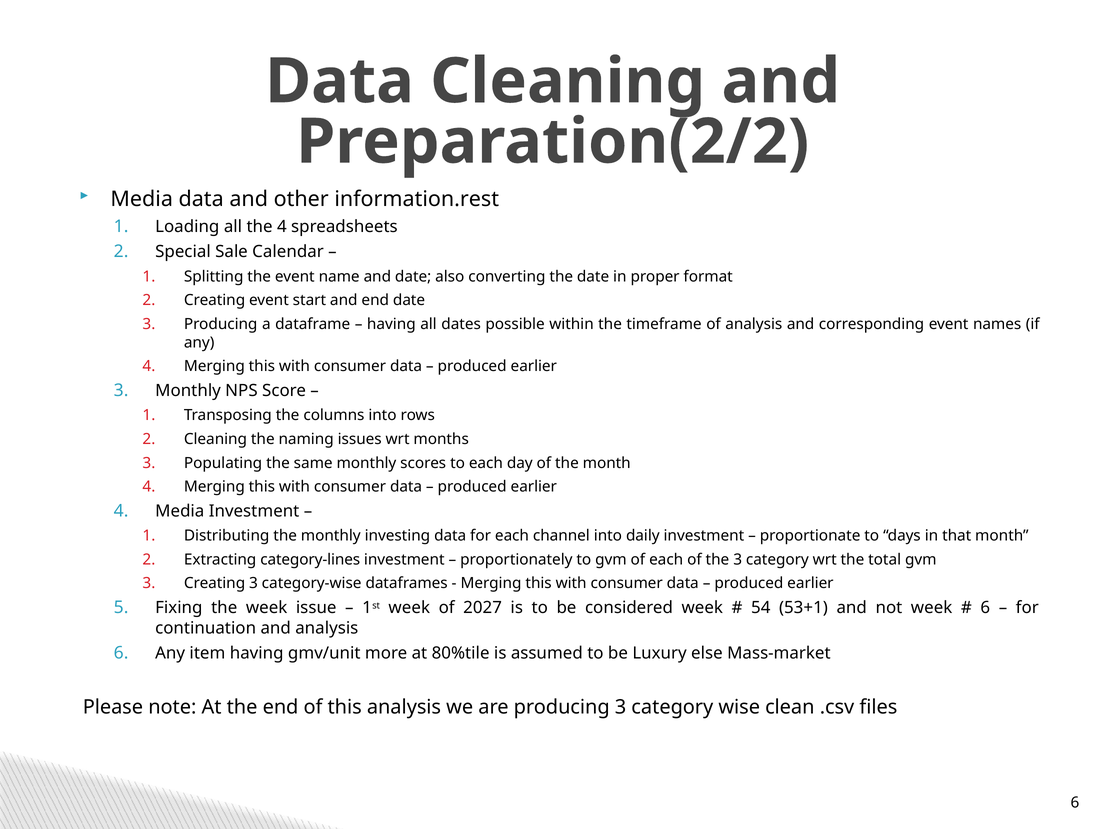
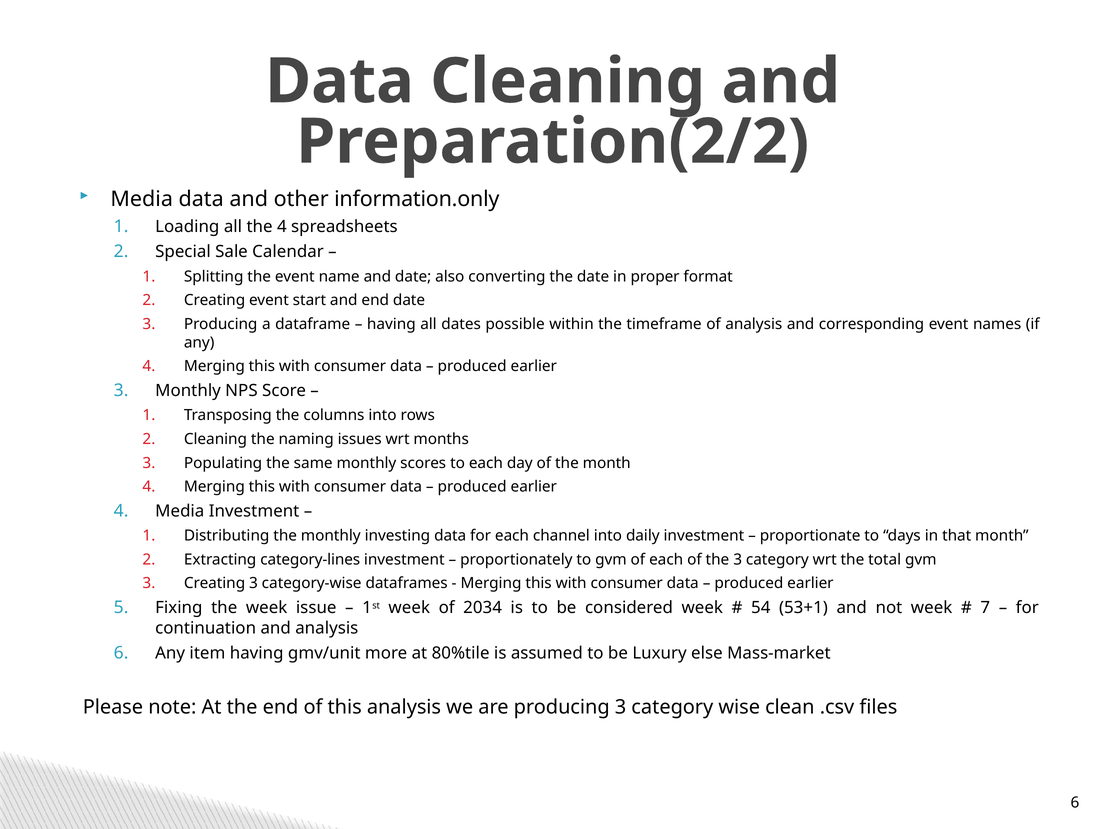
information.rest: information.rest -> information.only
2027: 2027 -> 2034
6 at (985, 608): 6 -> 7
